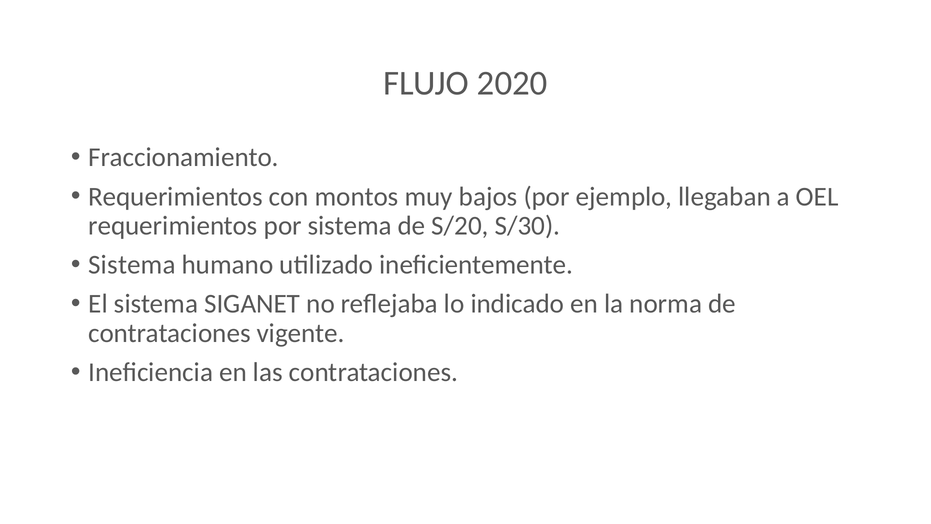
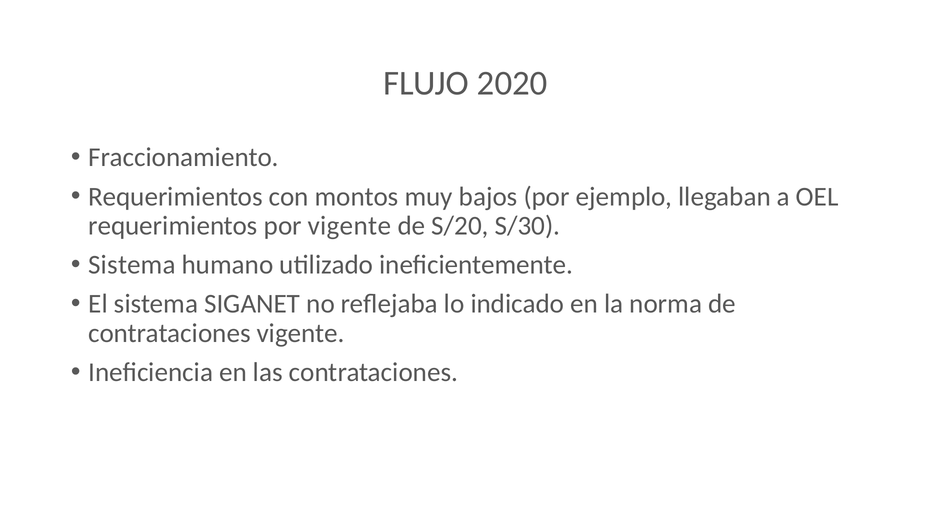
por sistema: sistema -> vigente
